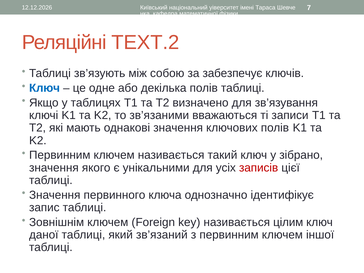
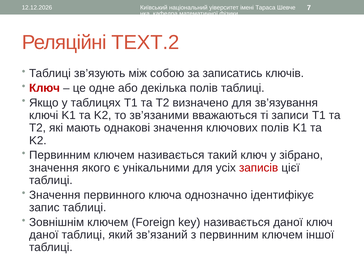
забезпечує: забезпечує -> записатись
Ключ at (45, 88) colour: blue -> red
називається цілим: цілим -> даної
